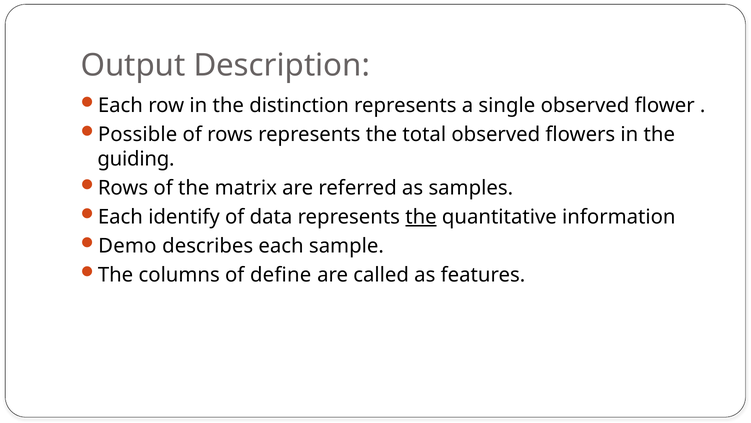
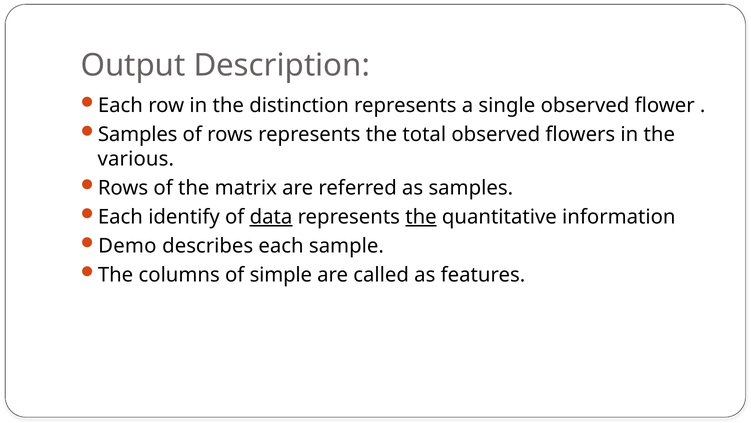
Possible at (138, 135): Possible -> Samples
guiding: guiding -> various
data underline: none -> present
define: define -> simple
